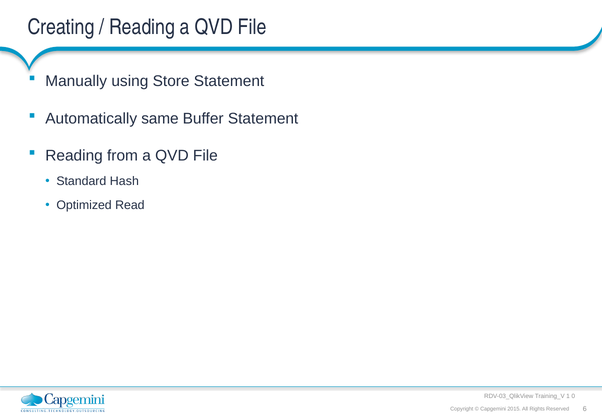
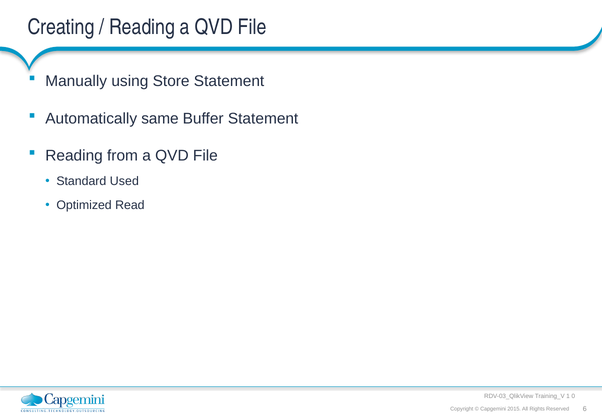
Hash: Hash -> Used
